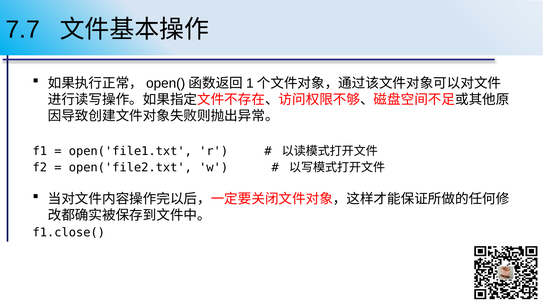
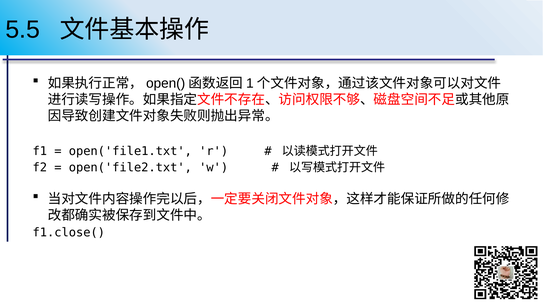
7.7: 7.7 -> 5.5
